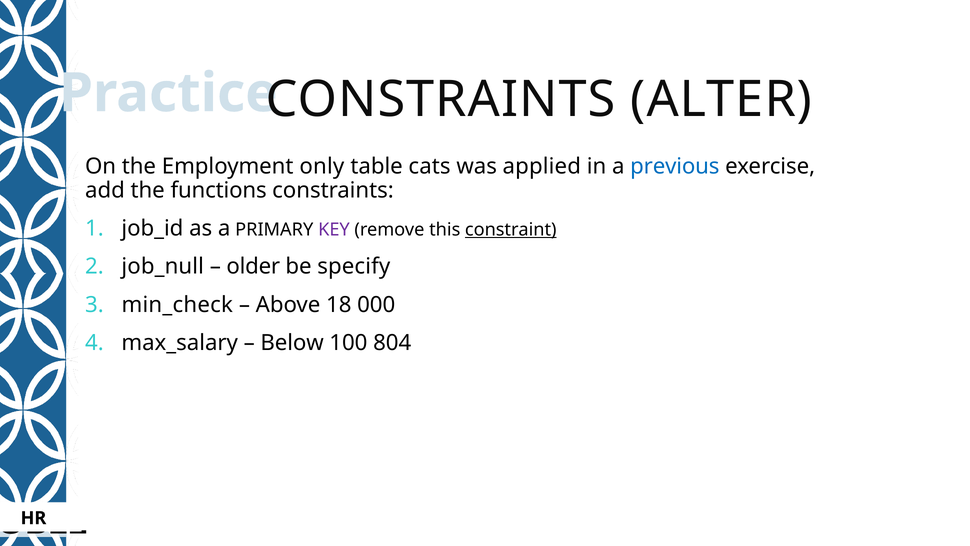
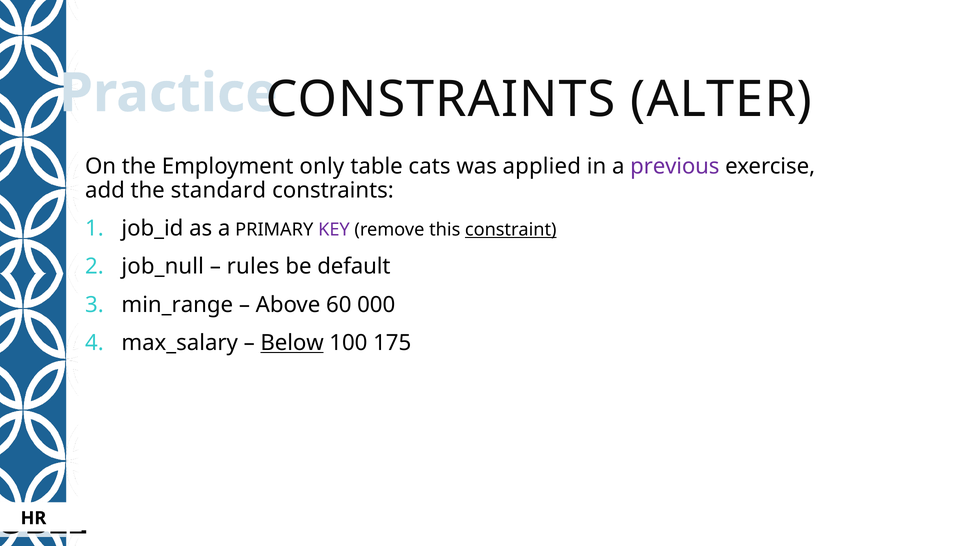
previous colour: blue -> purple
functions: functions -> standard
older: older -> rules
specify: specify -> default
min_check: min_check -> min_range
18: 18 -> 60
Below underline: none -> present
804: 804 -> 175
